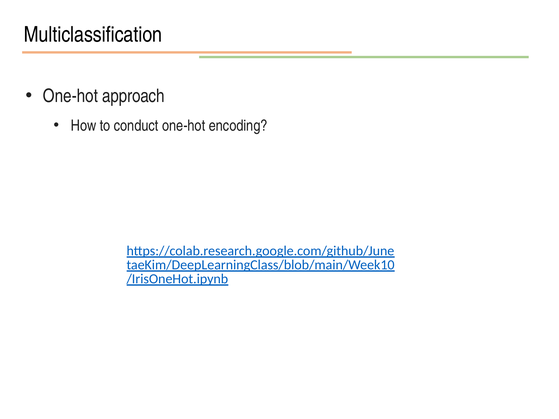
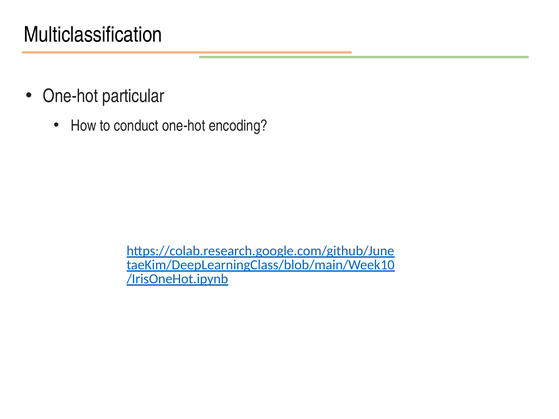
approach: approach -> particular
